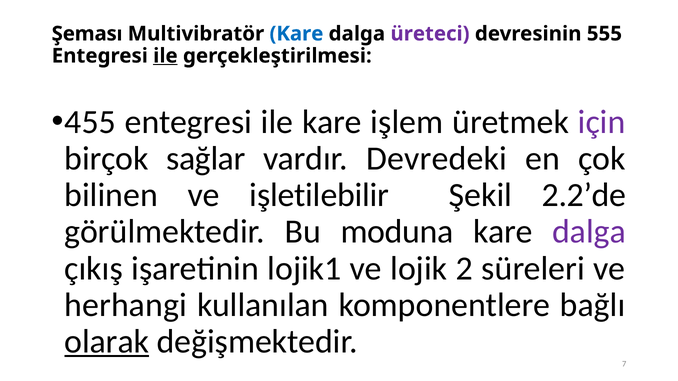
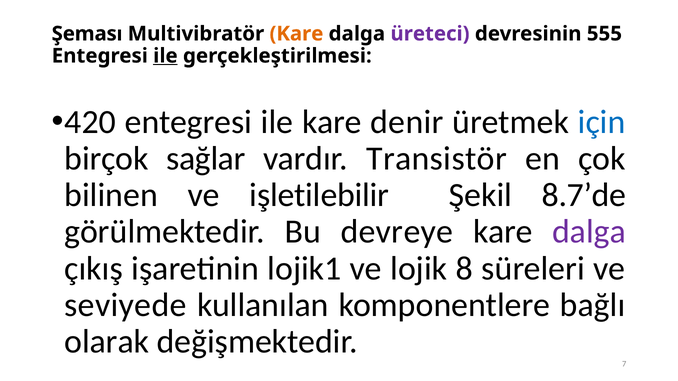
Kare at (296, 34) colour: blue -> orange
455: 455 -> 420
işlem: işlem -> denir
için colour: purple -> blue
Devredeki: Devredeki -> Transistör
2.2’de: 2.2’de -> 8.7’de
moduna: moduna -> devreye
2: 2 -> 8
herhangi: herhangi -> seviyede
olarak underline: present -> none
